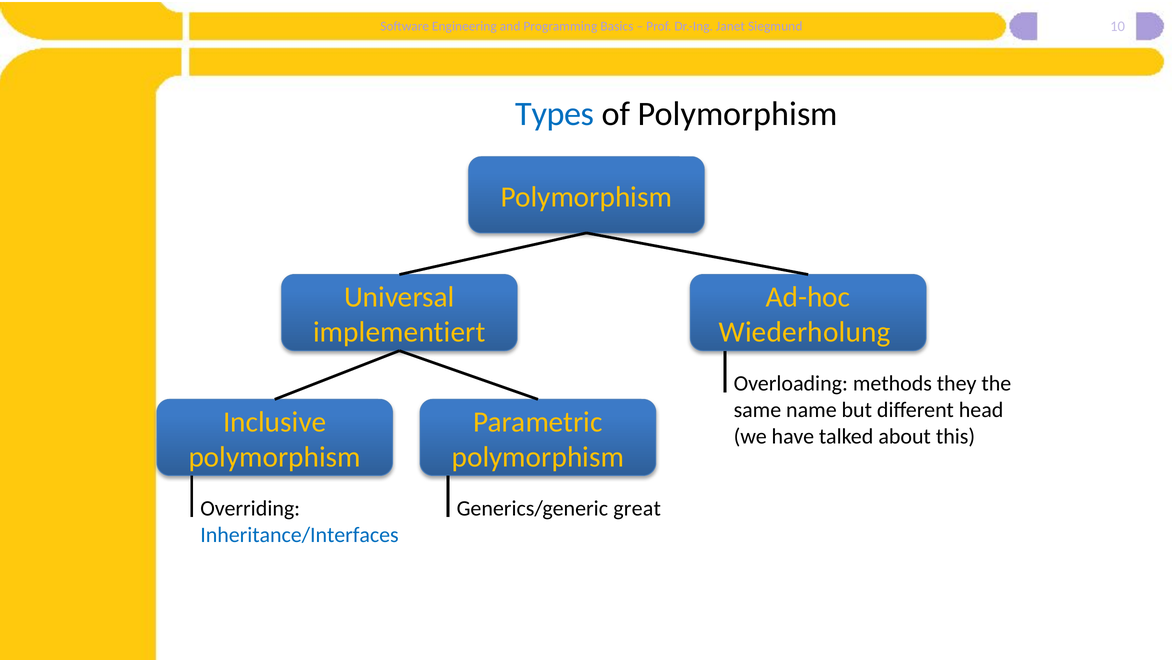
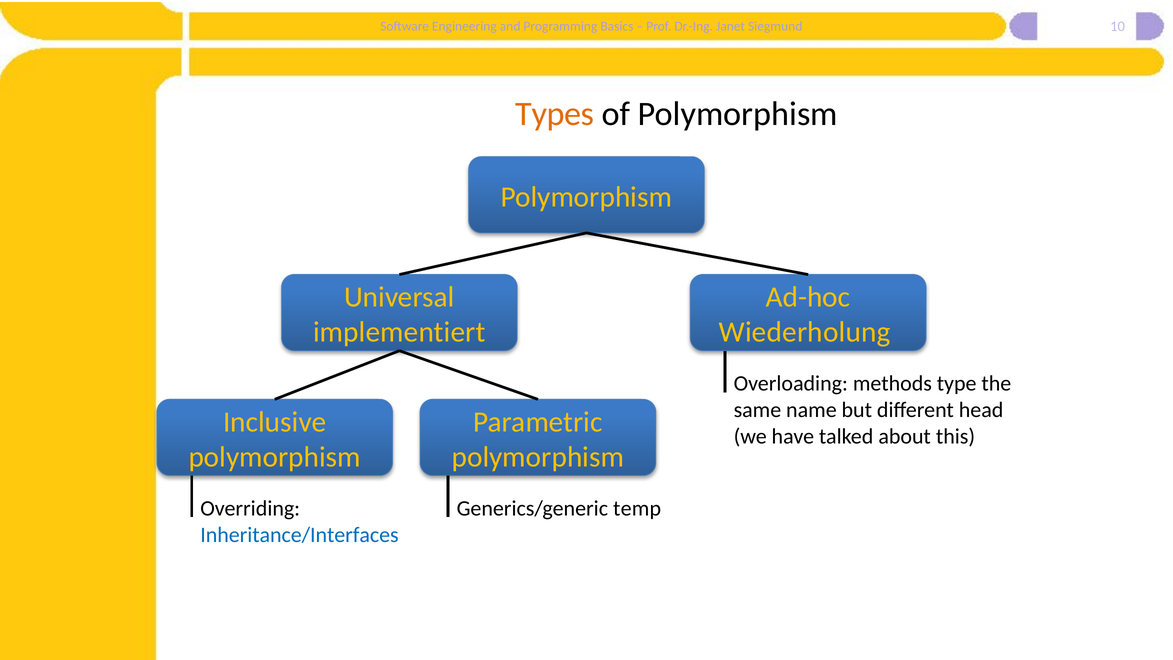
Types colour: blue -> orange
they: they -> type
great: great -> temp
